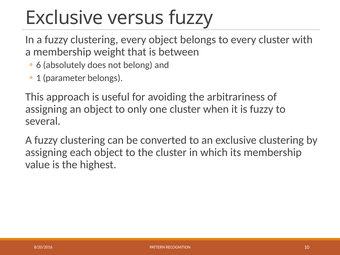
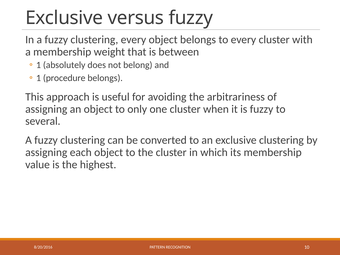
6 at (39, 65): 6 -> 1
parameter: parameter -> procedure
